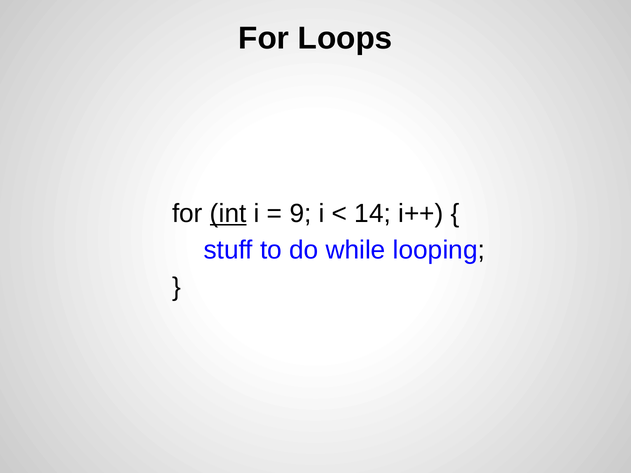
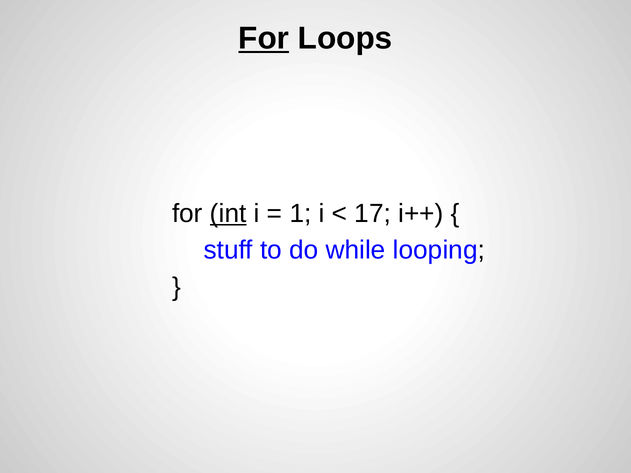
For at (264, 38) underline: none -> present
9: 9 -> 1
14: 14 -> 17
